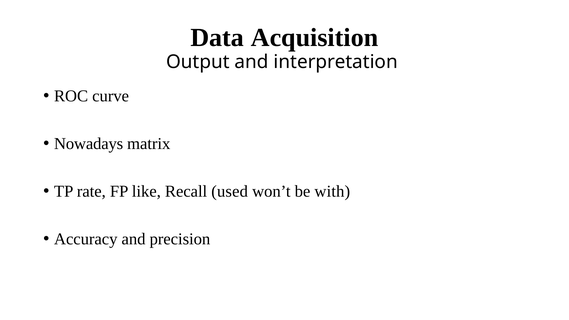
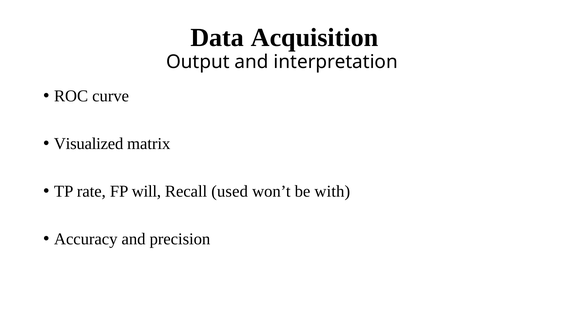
Nowadays: Nowadays -> Visualized
like: like -> will
